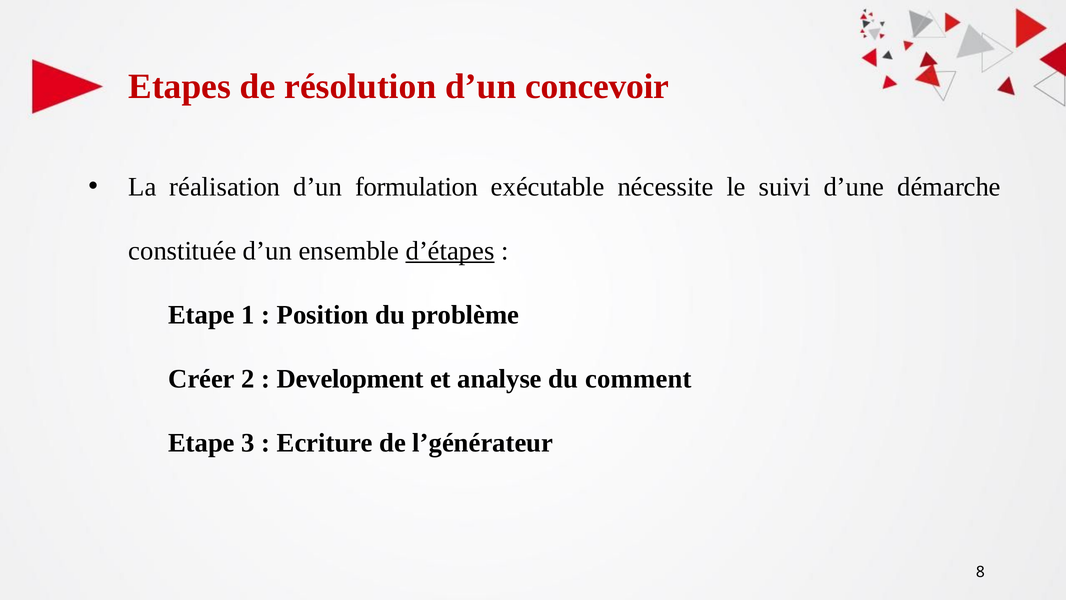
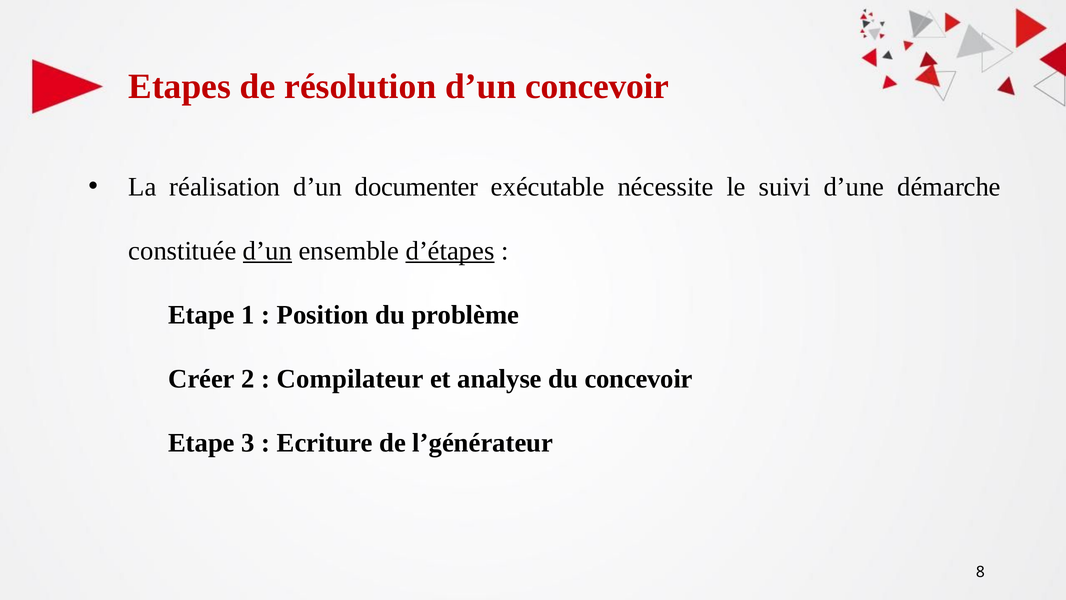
formulation: formulation -> documenter
d’un at (267, 251) underline: none -> present
Development: Development -> Compilateur
du comment: comment -> concevoir
